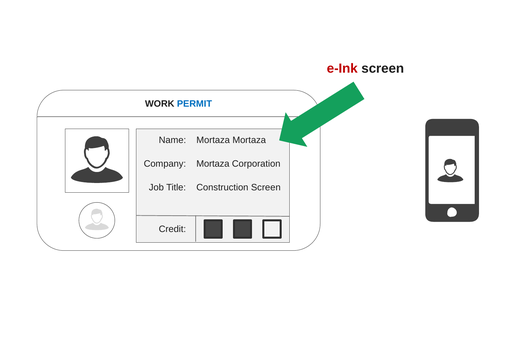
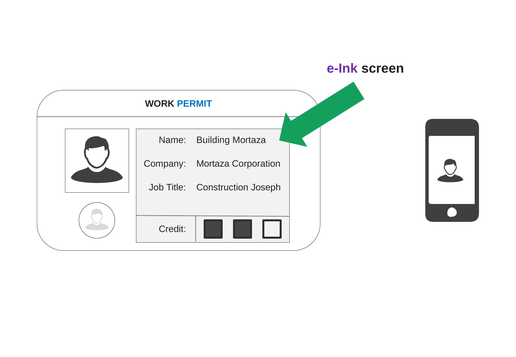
e-Ink colour: red -> purple
Mortaza at (213, 140): Mortaza -> Building
Construction Screen: Screen -> Joseph
